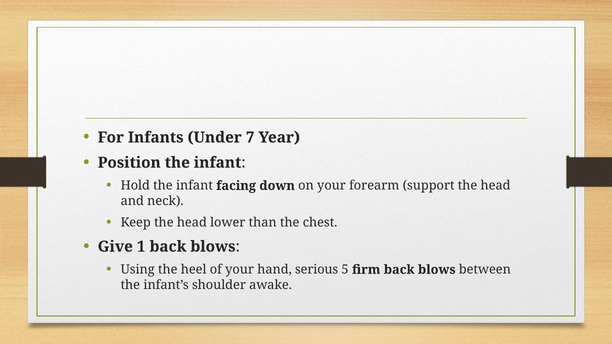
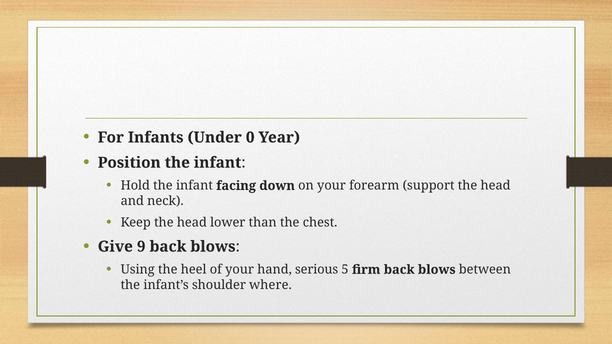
7: 7 -> 0
1: 1 -> 9
awake: awake -> where
